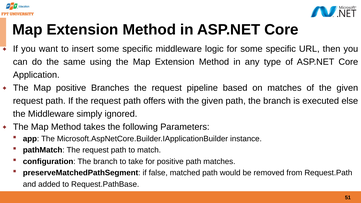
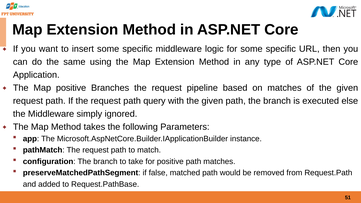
offers: offers -> query
